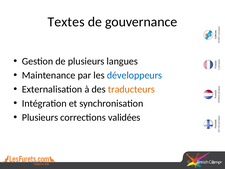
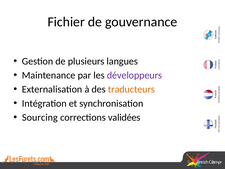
Textes: Textes -> Fichier
développeurs colour: blue -> purple
Plusieurs at (40, 117): Plusieurs -> Sourcing
